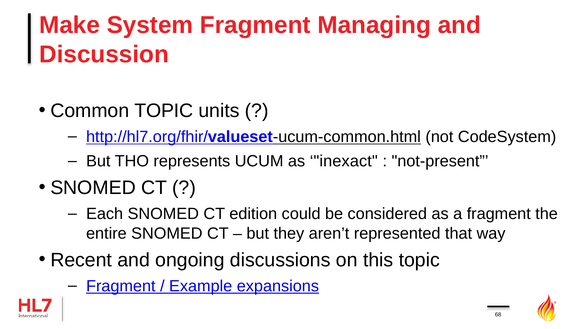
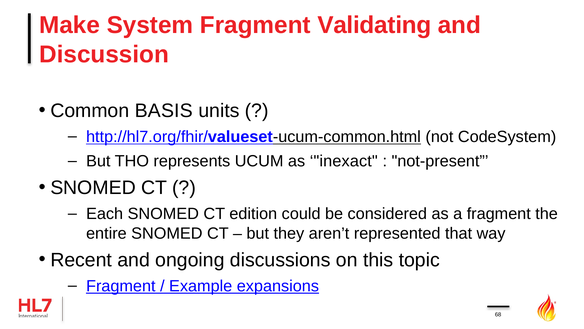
Managing: Managing -> Validating
Common TOPIC: TOPIC -> BASIS
